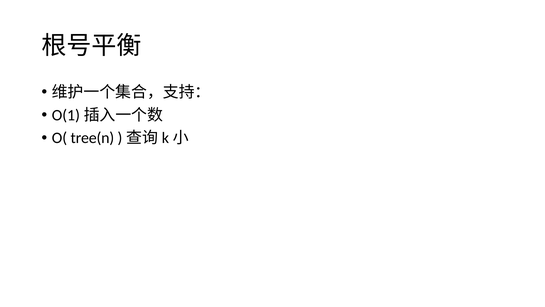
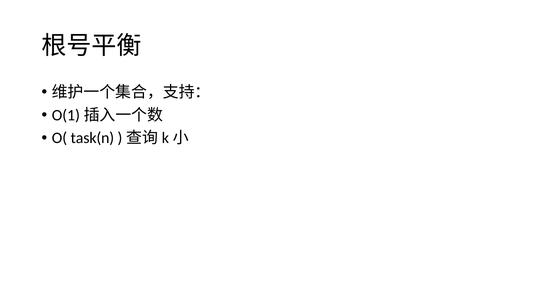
tree(n: tree(n -> task(n
